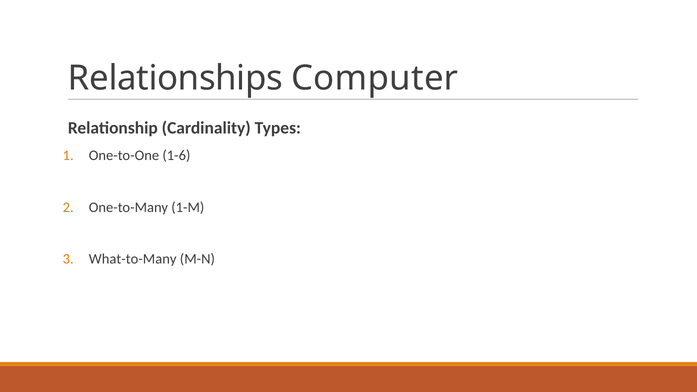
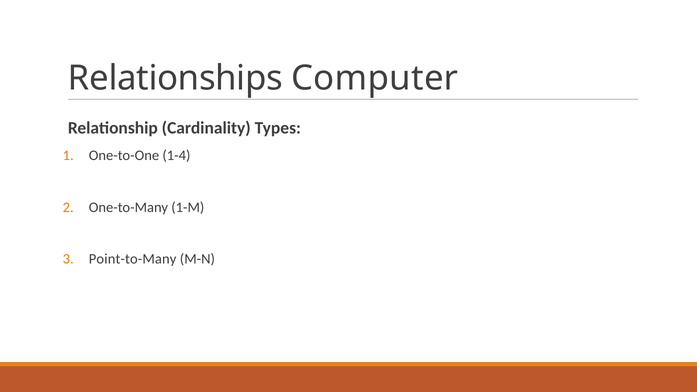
1-6: 1-6 -> 1-4
What-to-Many: What-to-Many -> Point-to-Many
